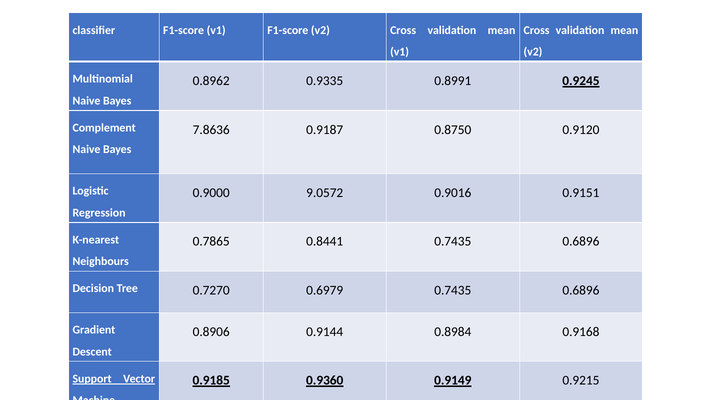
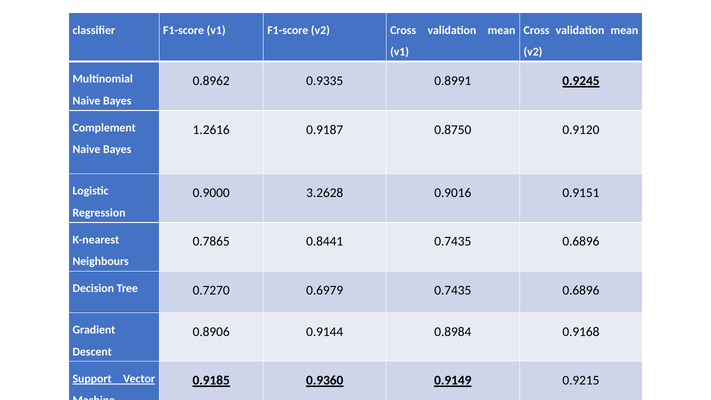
7.8636: 7.8636 -> 1.2616
9.0572: 9.0572 -> 3.2628
